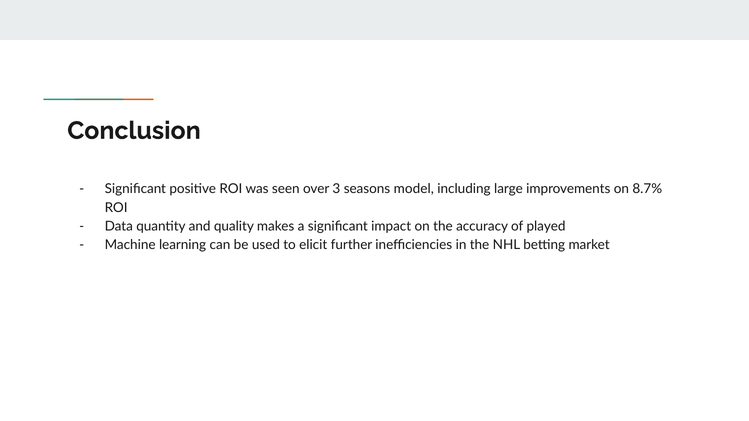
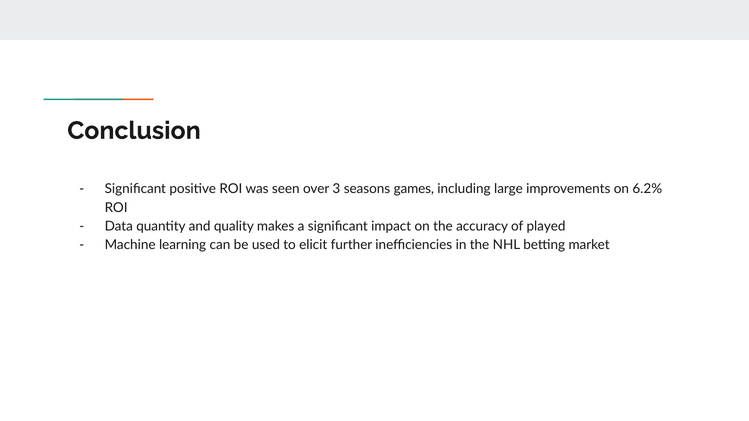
model: model -> games
8.7%: 8.7% -> 6.2%
